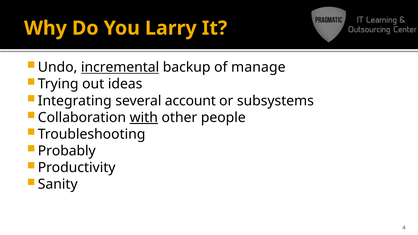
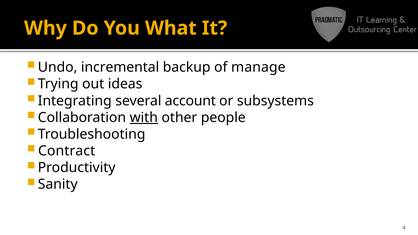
Larry: Larry -> What
incremental underline: present -> none
Probably: Probably -> Contract
